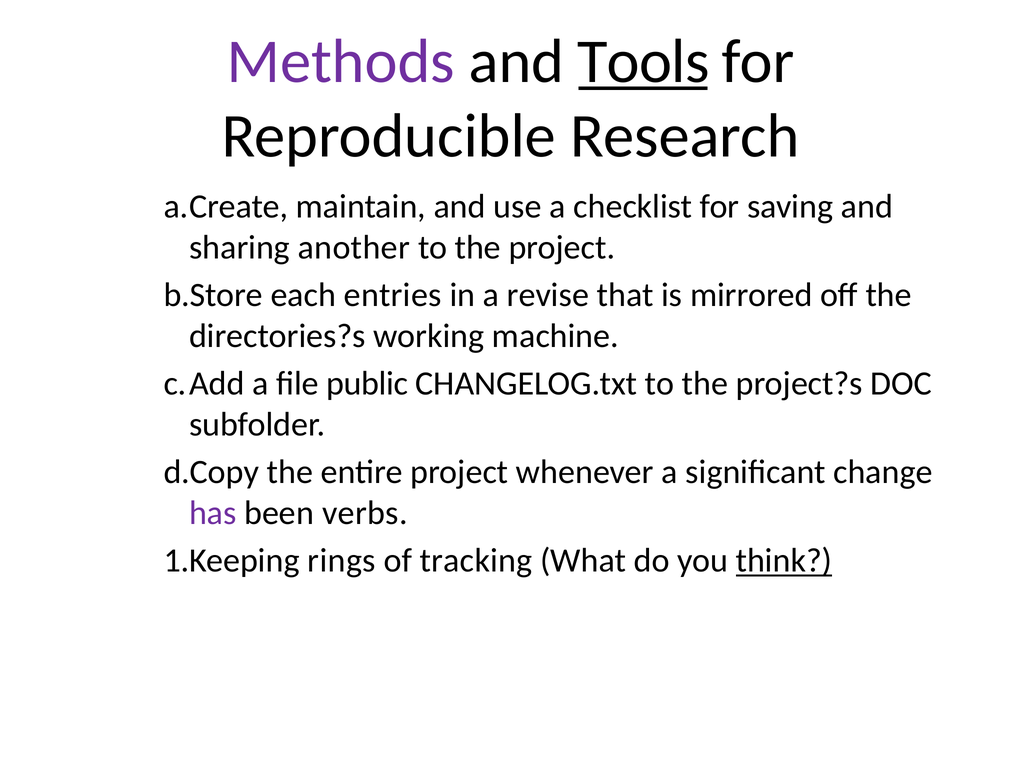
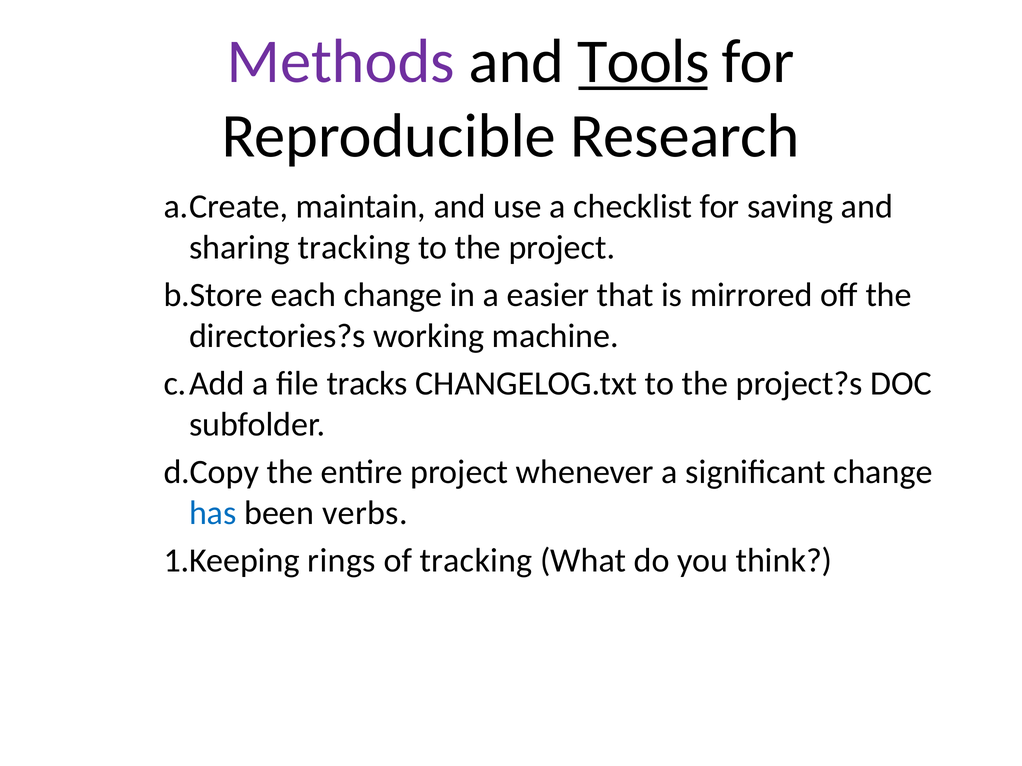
sharing another: another -> tracking
each entries: entries -> change
revise: revise -> easier
public: public -> tracks
has colour: purple -> blue
think underline: present -> none
